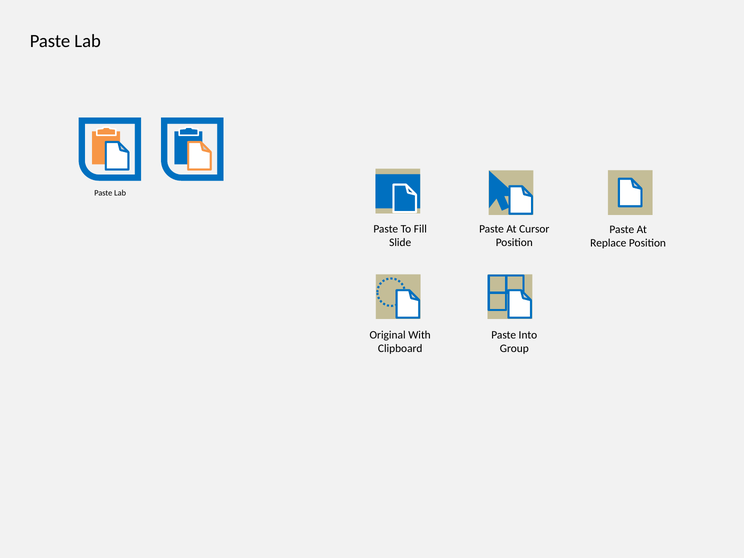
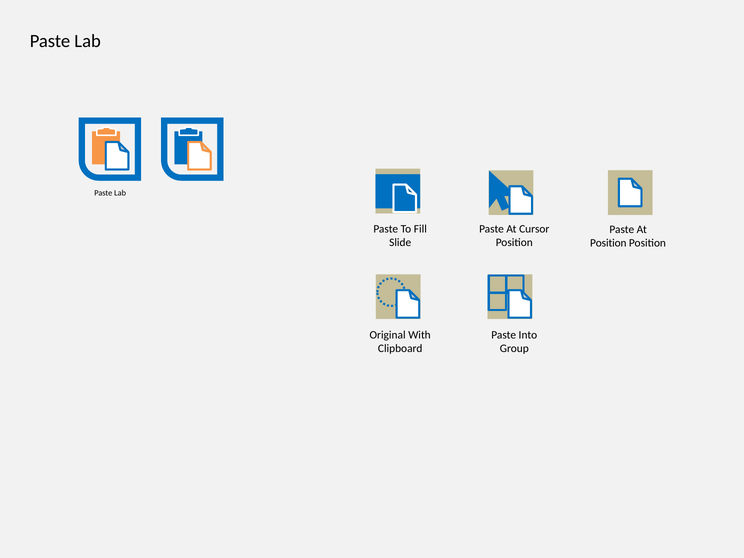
Replace at (608, 243): Replace -> Position
